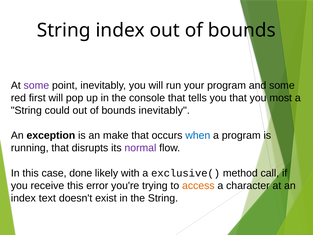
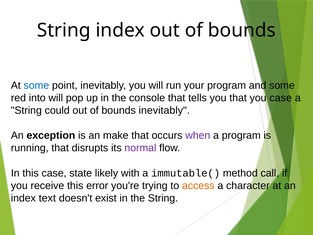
some at (36, 85) colour: purple -> blue
first: first -> into
you most: most -> case
when colour: blue -> purple
done: done -> state
exclusive(: exclusive( -> immutable(
